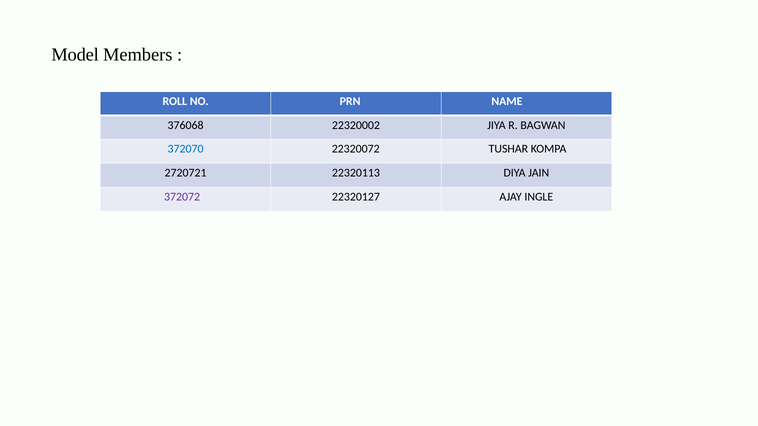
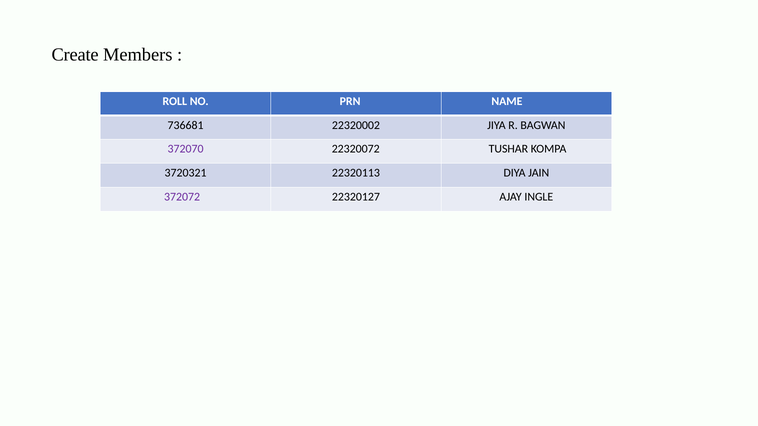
Model: Model -> Create
376068: 376068 -> 736681
372070 colour: blue -> purple
2720721: 2720721 -> 3720321
